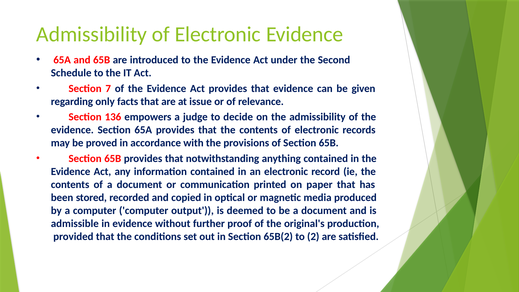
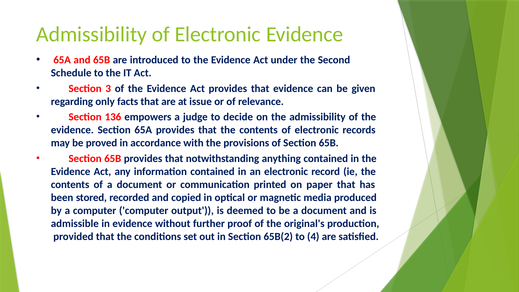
7: 7 -> 3
2: 2 -> 4
